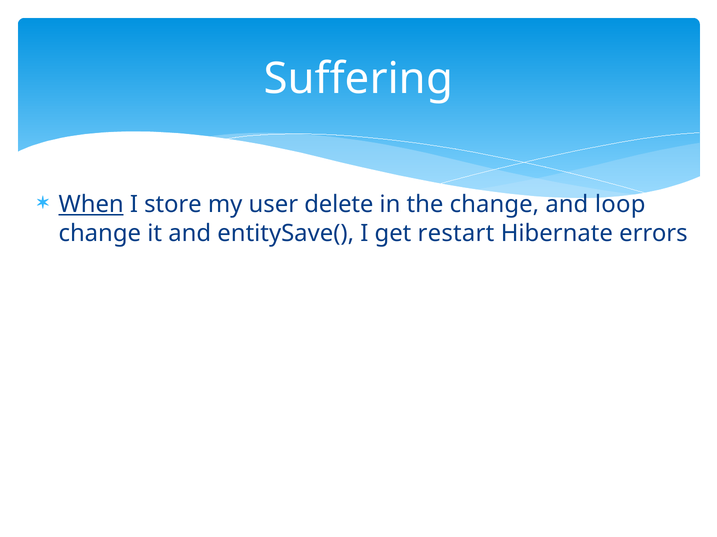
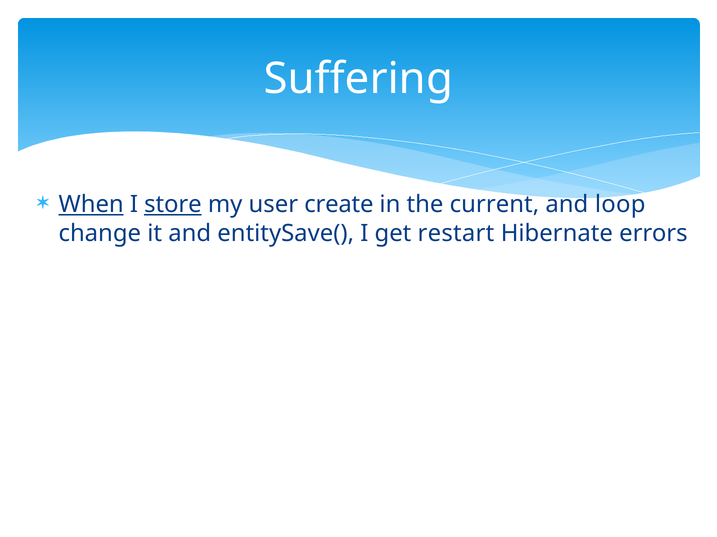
store underline: none -> present
delete: delete -> create
the change: change -> current
